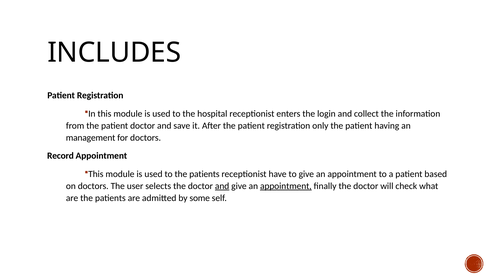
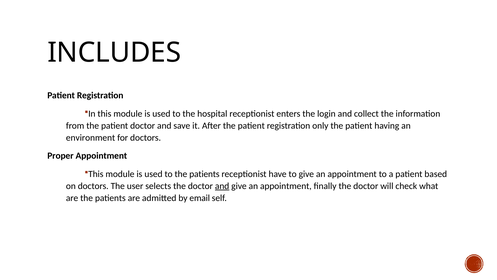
management: management -> environment
Record: Record -> Proper
appointment at (286, 186) underline: present -> none
some: some -> email
